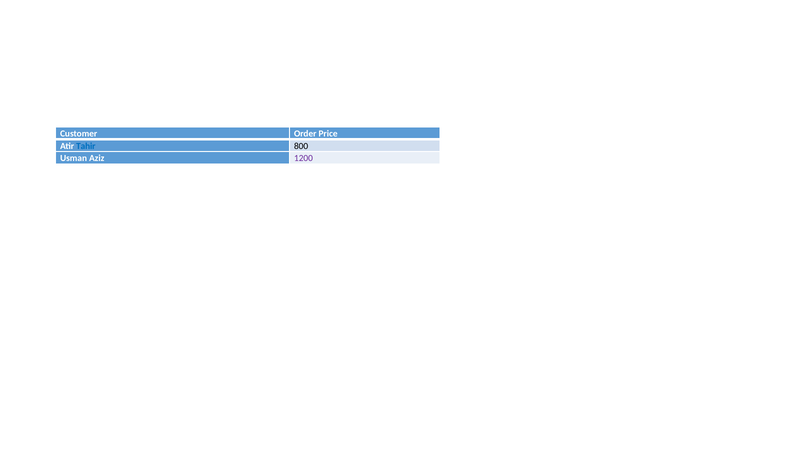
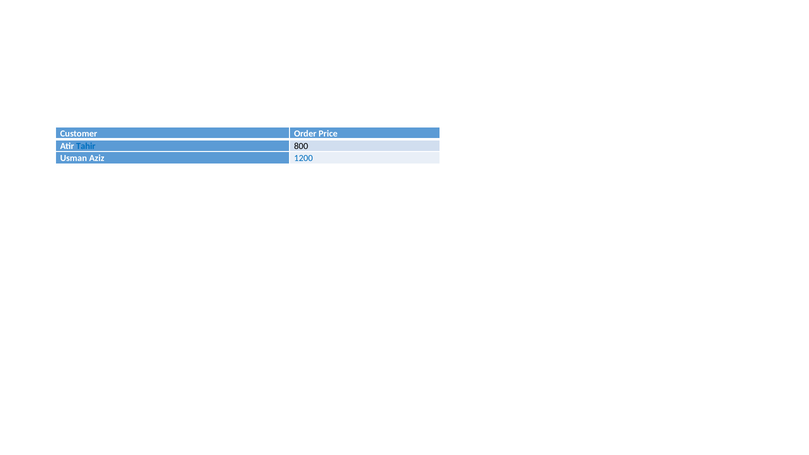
1200 colour: purple -> blue
